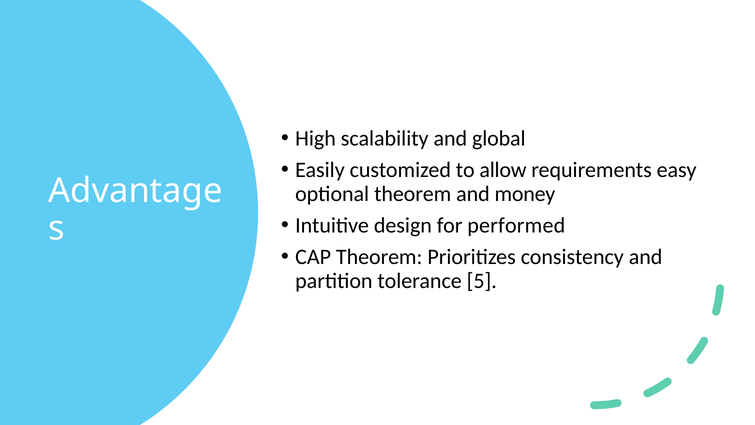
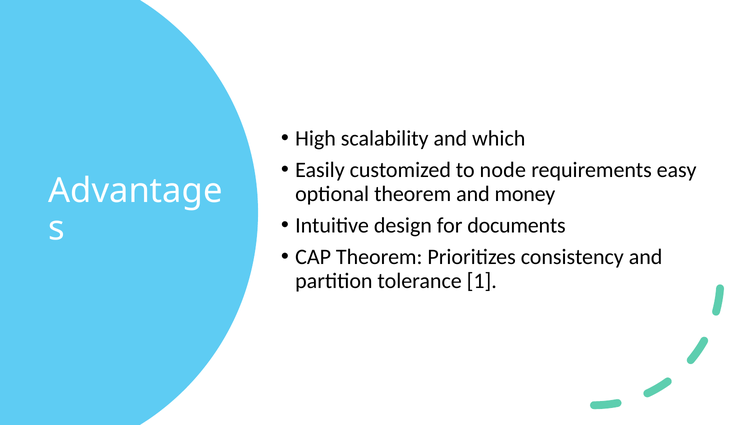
global: global -> which
allow: allow -> node
performed: performed -> documents
5: 5 -> 1
